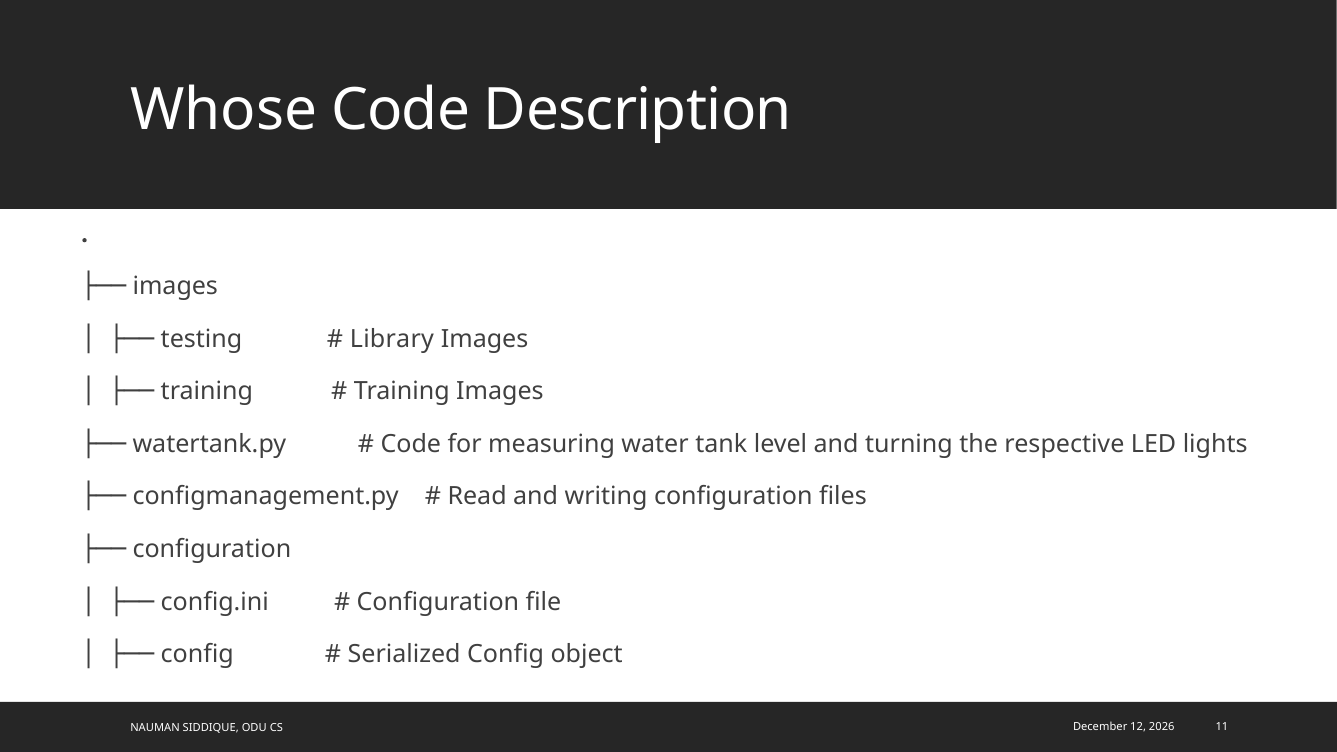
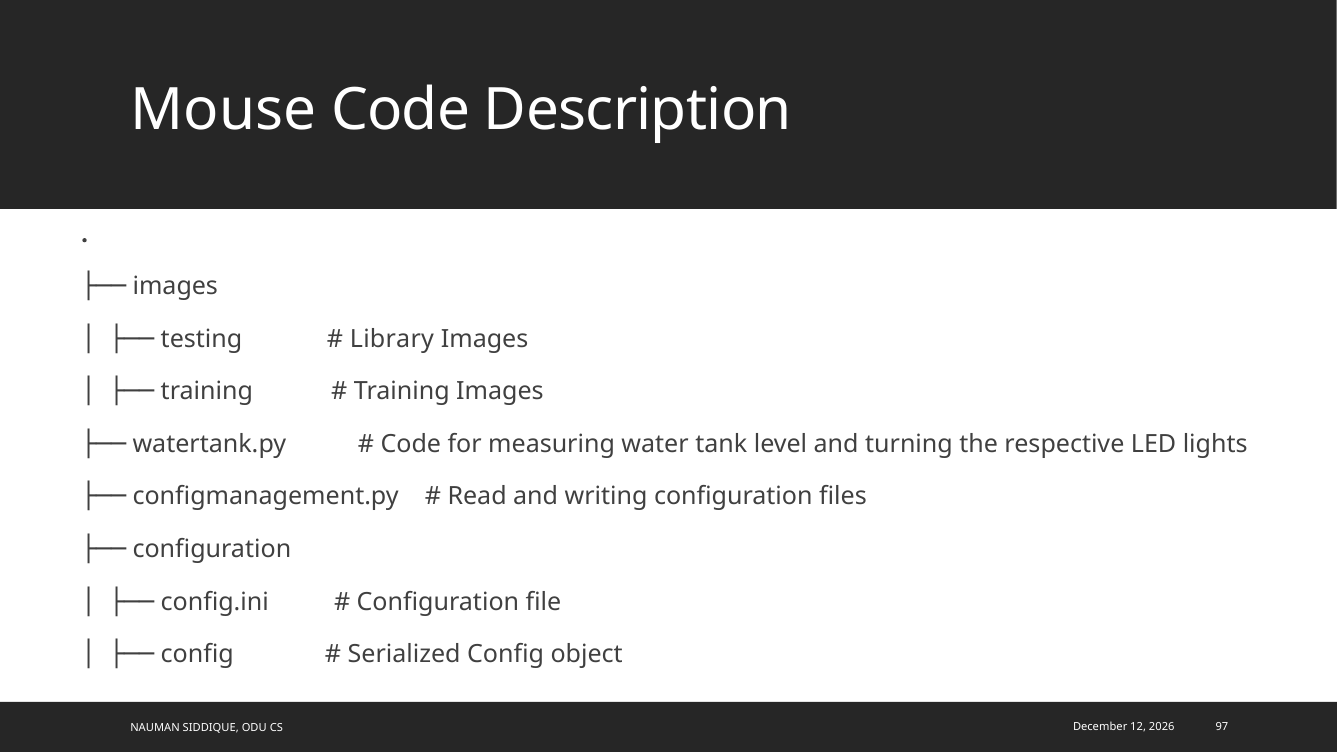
Whose: Whose -> Mouse
11: 11 -> 97
